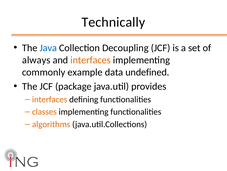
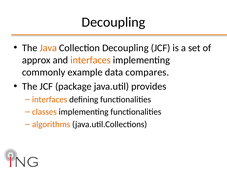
Technically at (113, 22): Technically -> Decoupling
Java colour: blue -> orange
always: always -> approx
undefined: undefined -> compares
